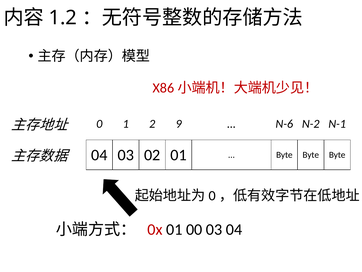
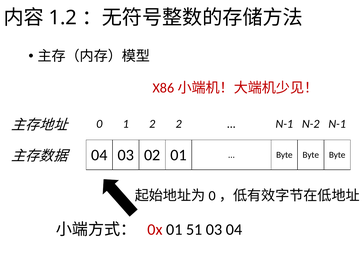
2 9: 9 -> 2
N-6 at (284, 124): N-6 -> N-1
00: 00 -> 51
